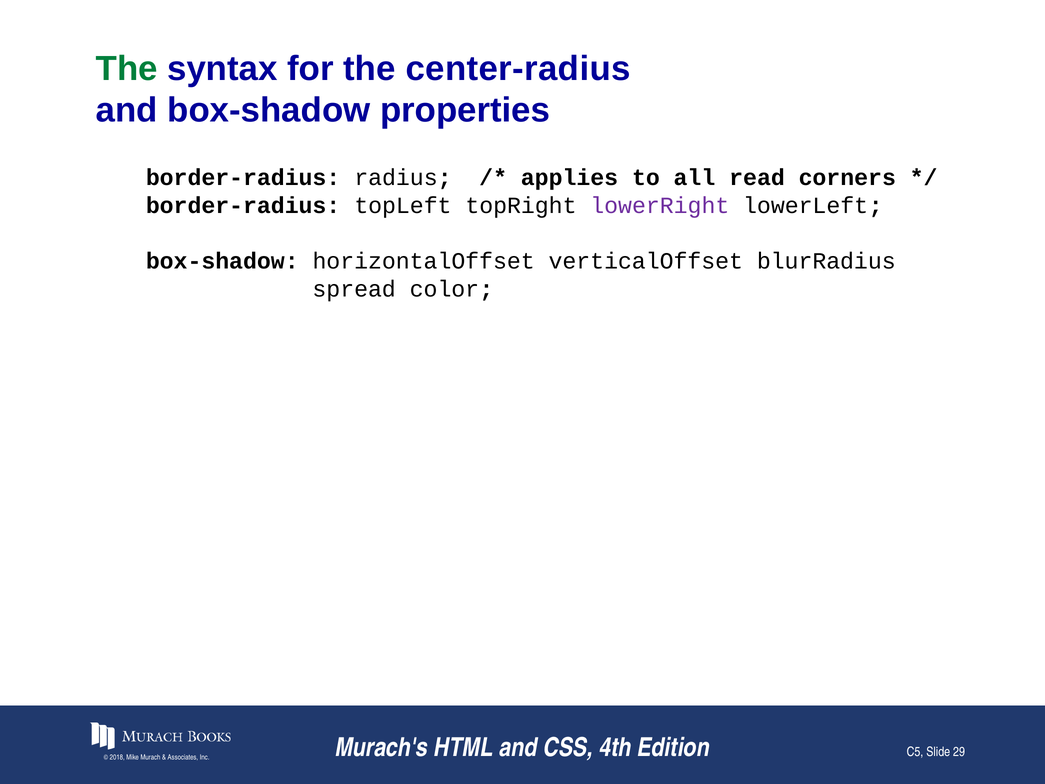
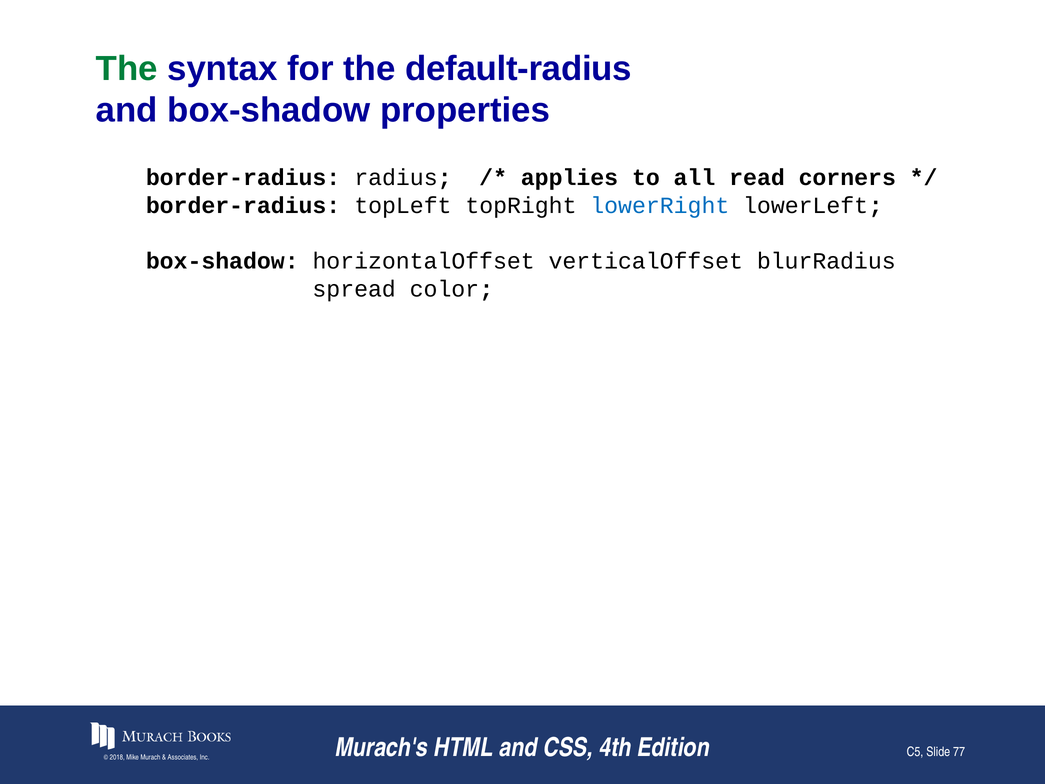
center-radius: center-radius -> default-radius
lowerRight colour: purple -> blue
29: 29 -> 77
